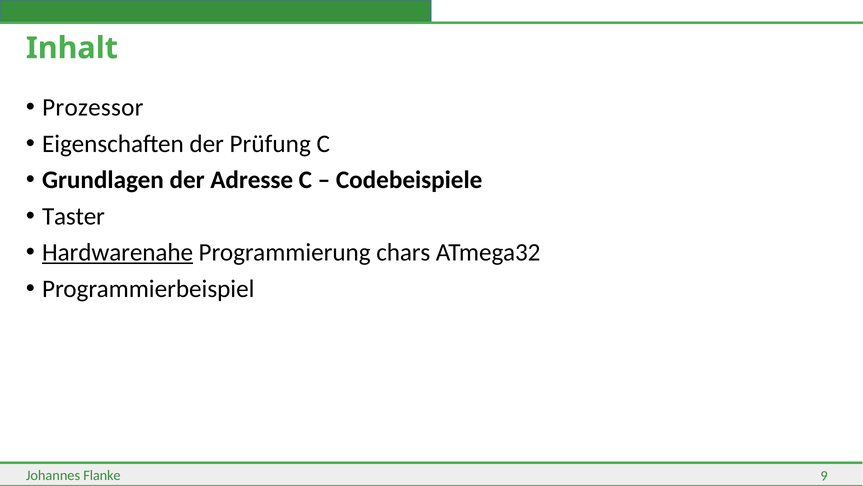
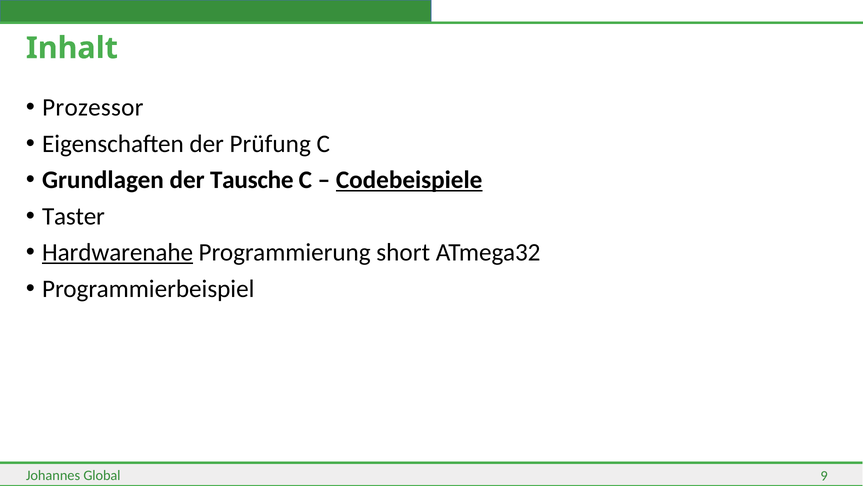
Adresse: Adresse -> Tausche
Codebeispiele underline: none -> present
chars: chars -> short
Flanke: Flanke -> Global
